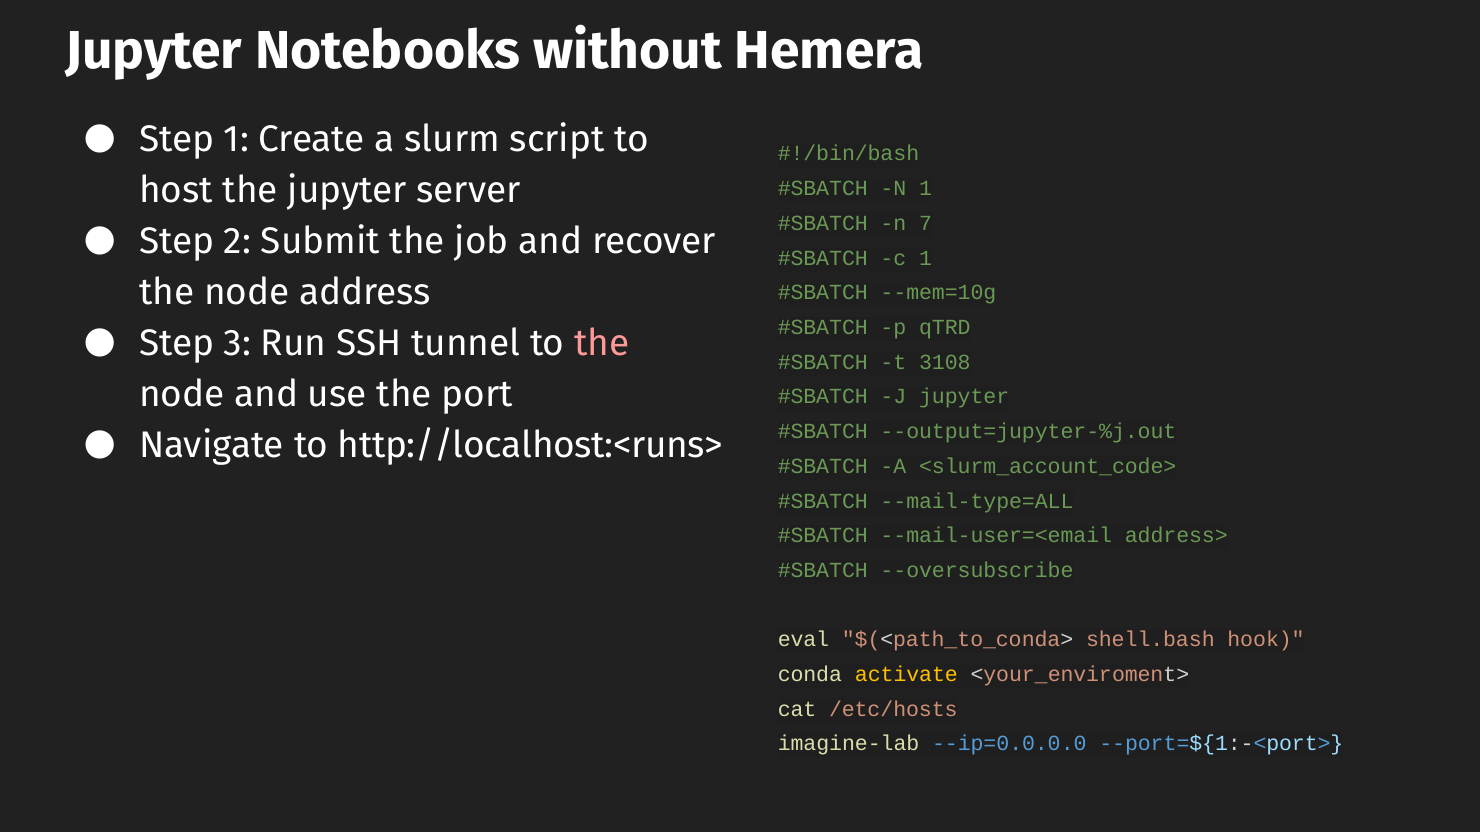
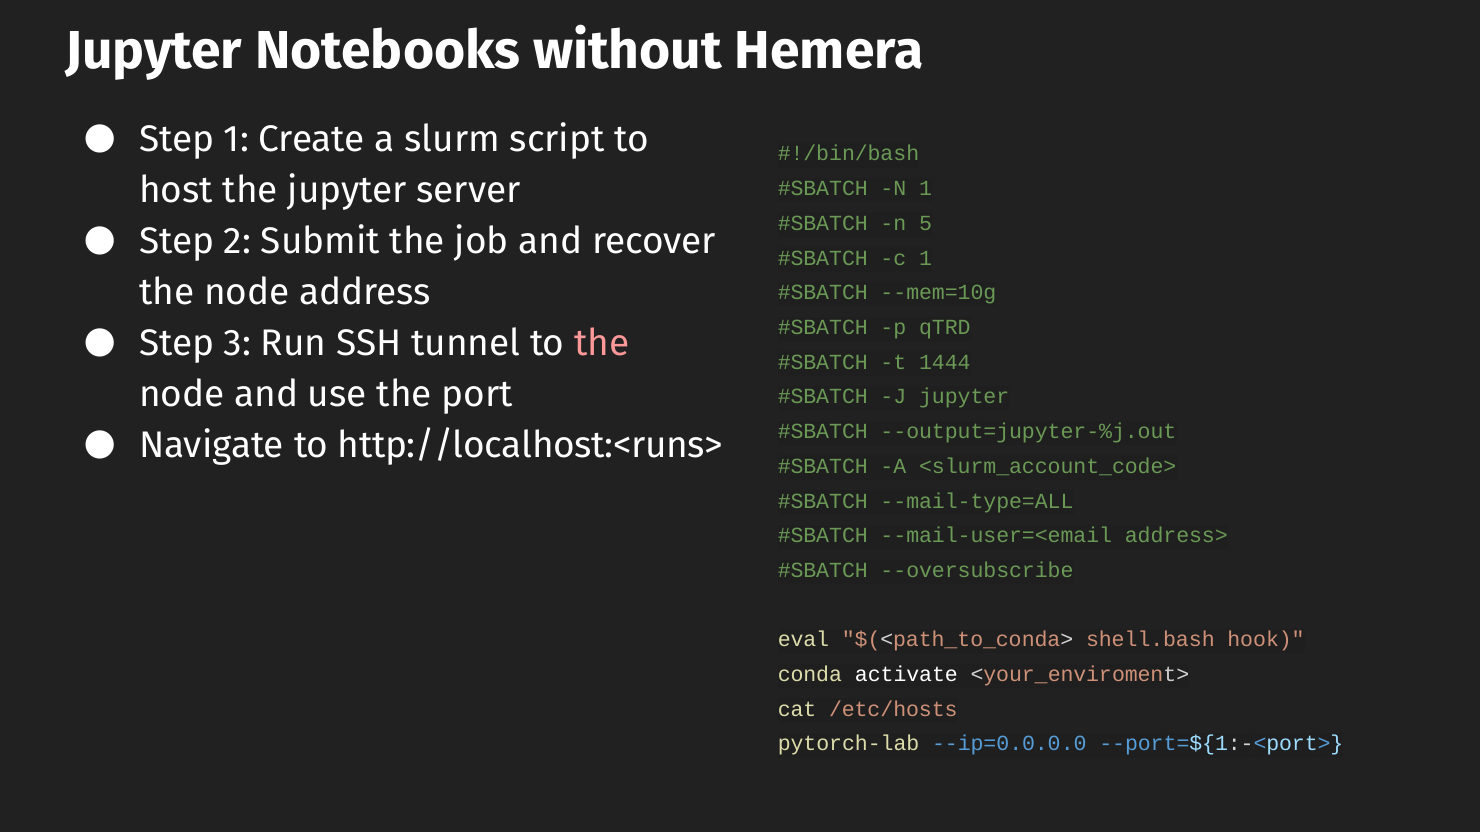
7: 7 -> 5
3108: 3108 -> 1444
activate colour: yellow -> white
imagine-lab: imagine-lab -> pytorch-lab
